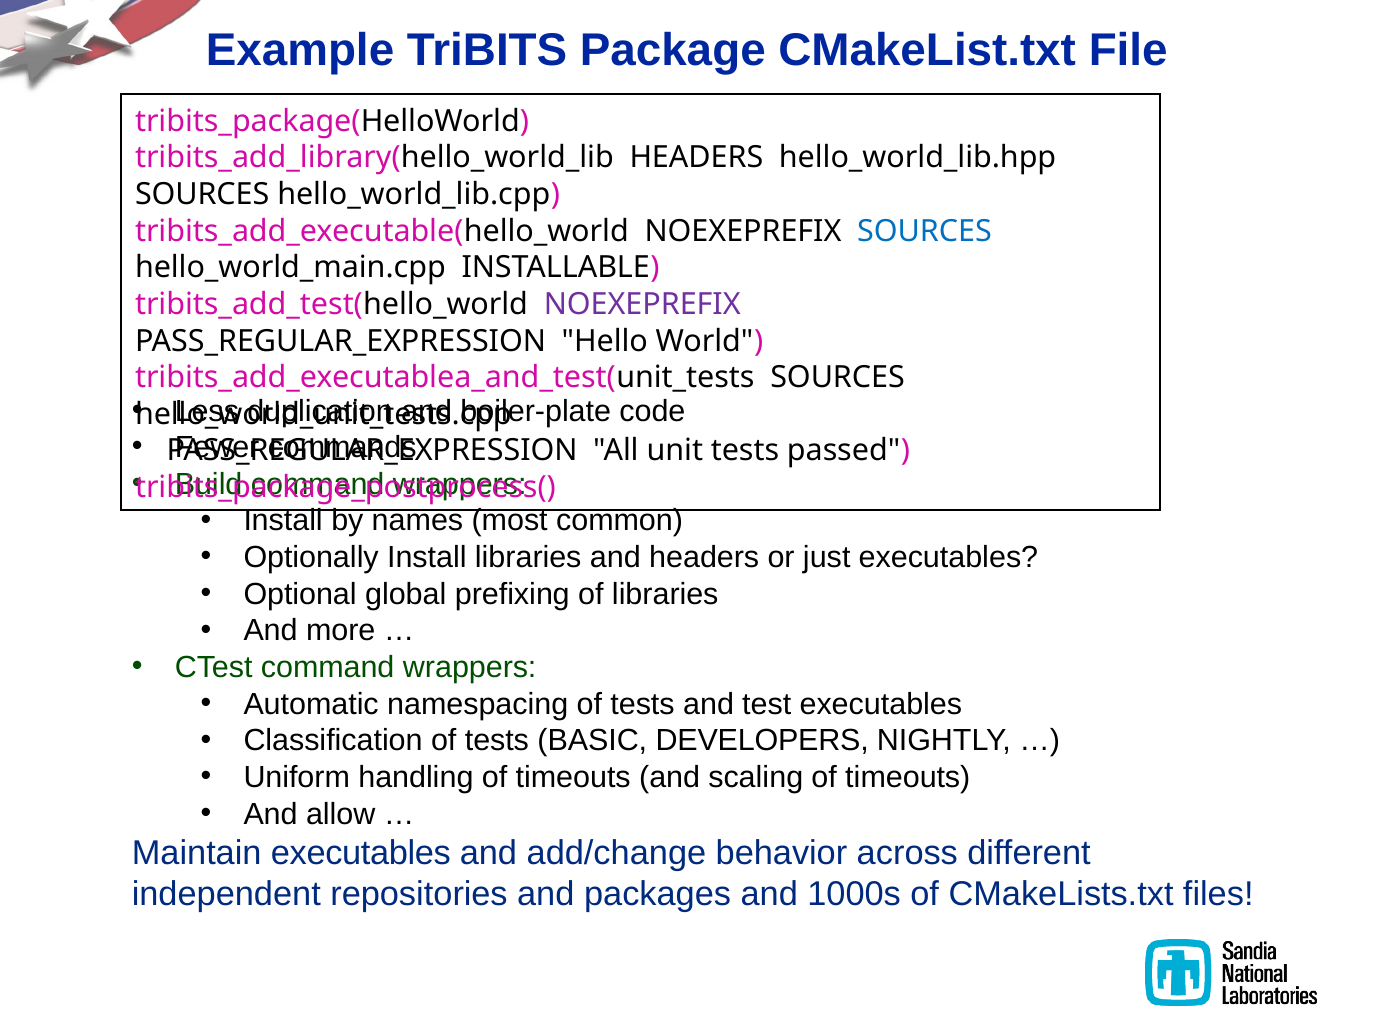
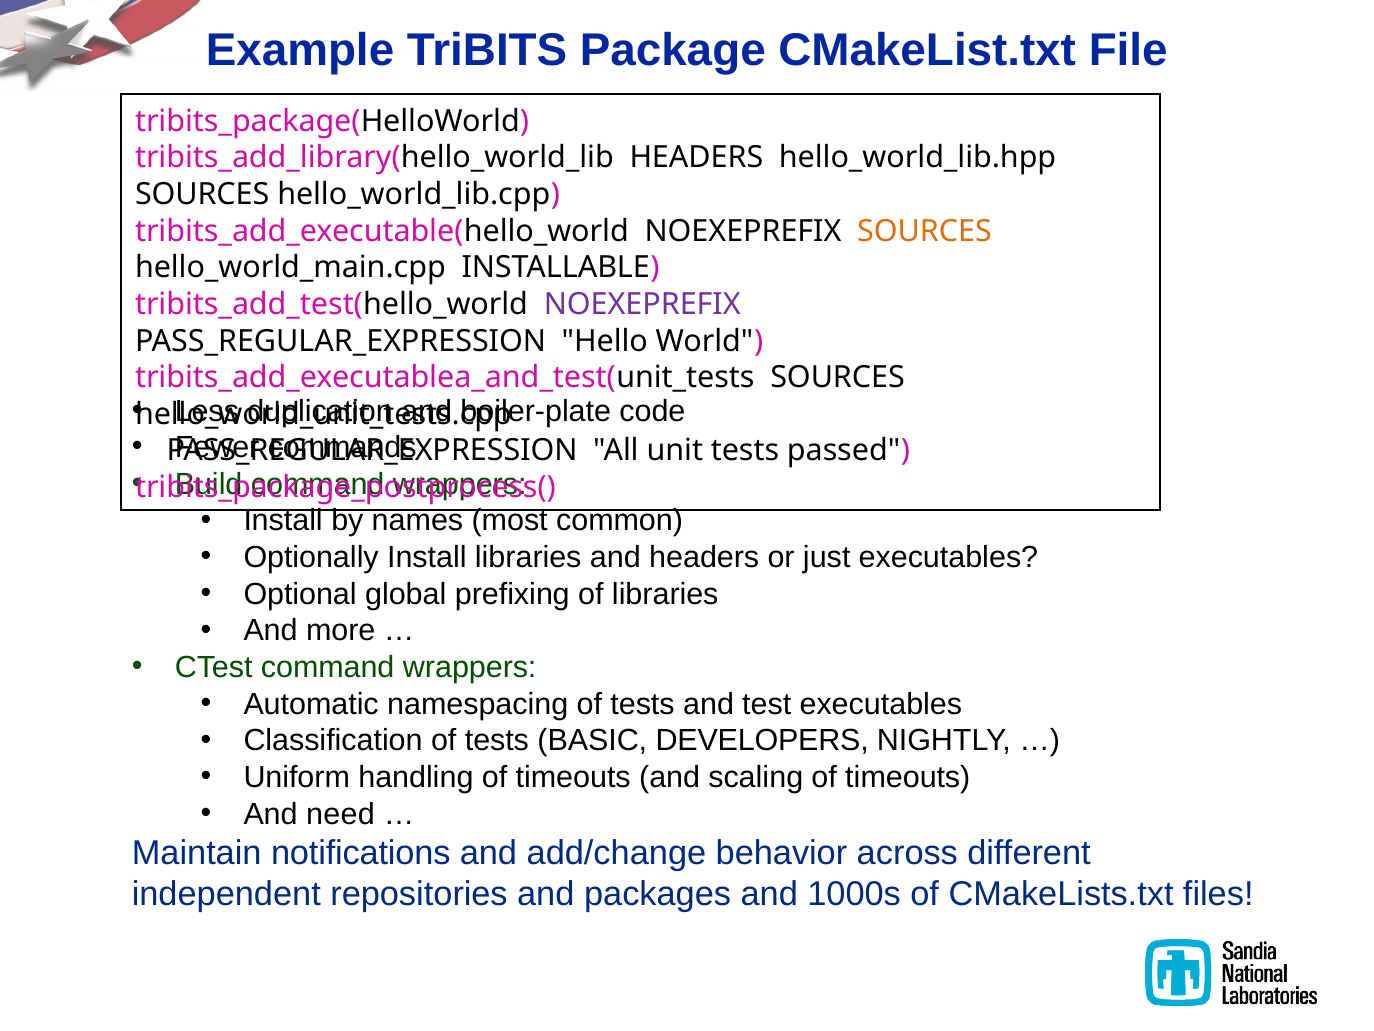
SOURCES at (924, 231) colour: blue -> orange
allow: allow -> need
Maintain executables: executables -> notifications
